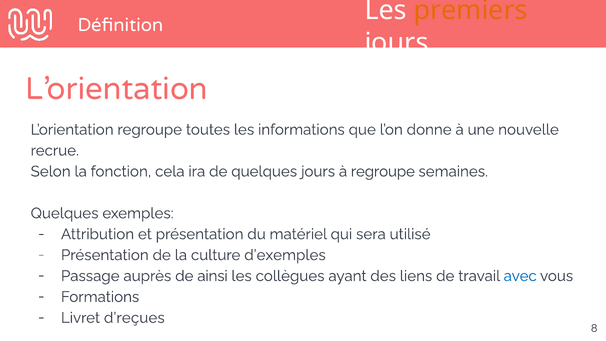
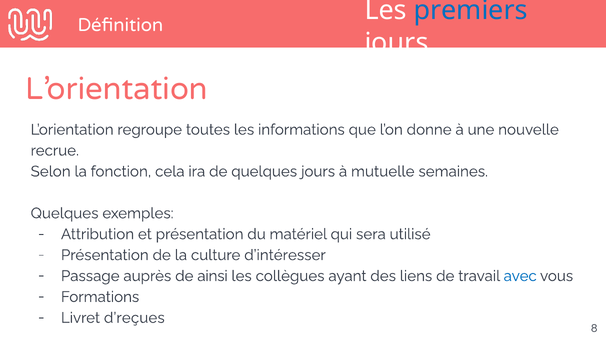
premiers colour: orange -> blue
à regroupe: regroupe -> mutuelle
d’exemples: d’exemples -> d’intéresser
